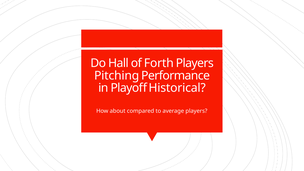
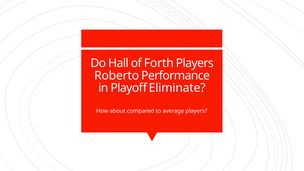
Pitching: Pitching -> Roberto
Historical: Historical -> Eliminate
